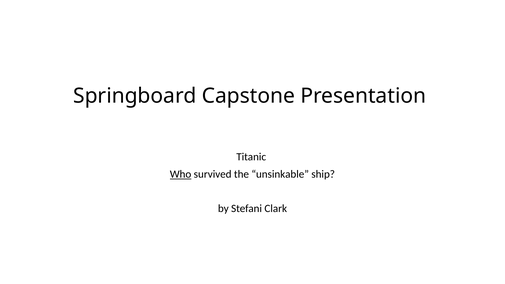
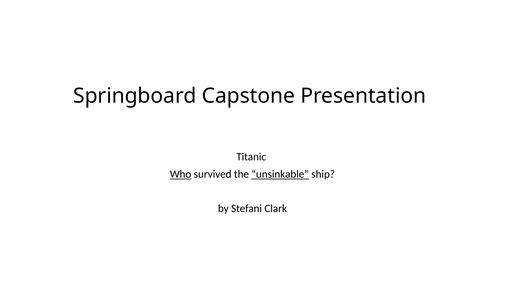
unsinkable underline: none -> present
